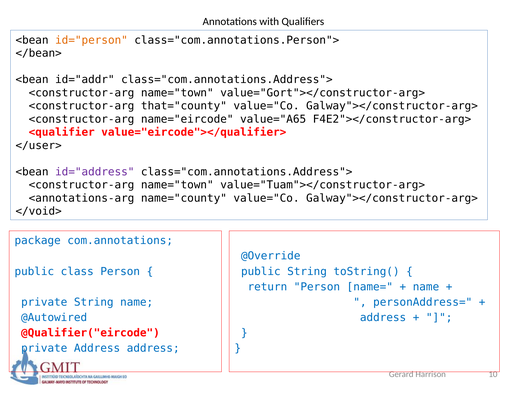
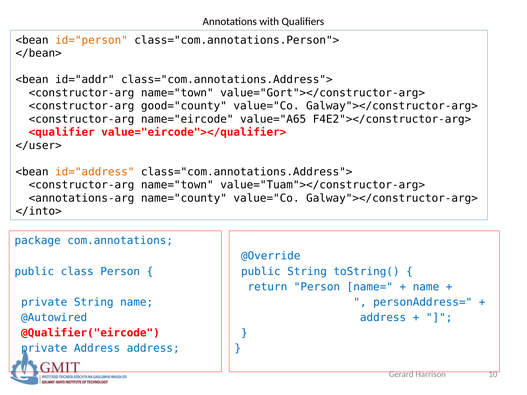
that="county: that="county -> good="county
id="address colour: purple -> orange
</void>: </void> -> </into>
